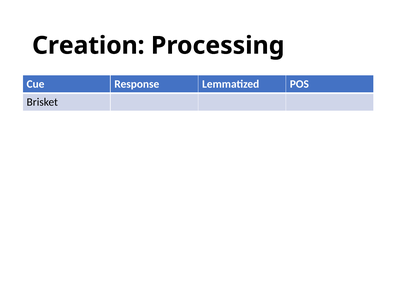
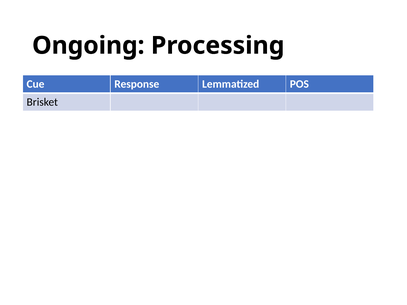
Creation: Creation -> Ongoing
